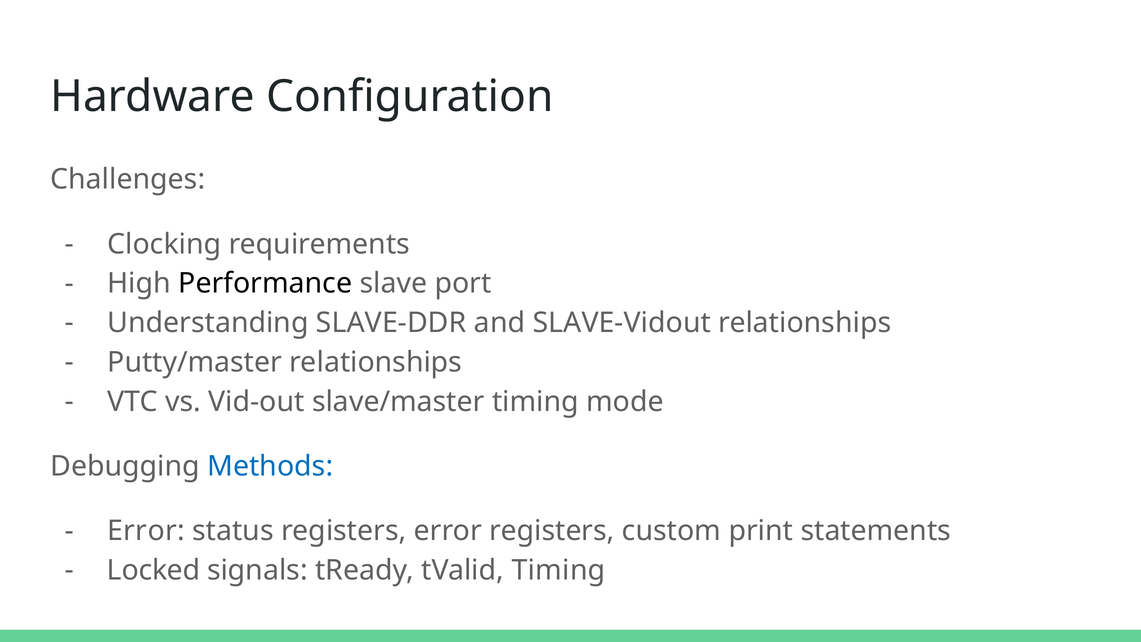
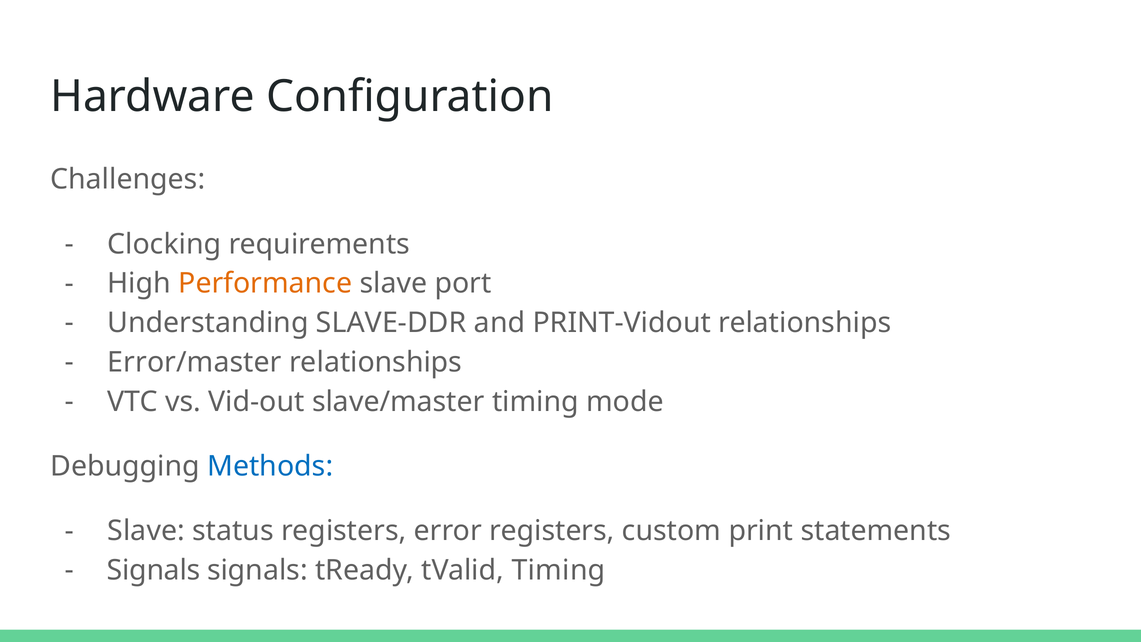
Performance colour: black -> orange
SLAVE-Vidout: SLAVE-Vidout -> PRINT-Vidout
Putty/master: Putty/master -> Error/master
Error at (146, 531): Error -> Slave
Locked at (154, 570): Locked -> Signals
